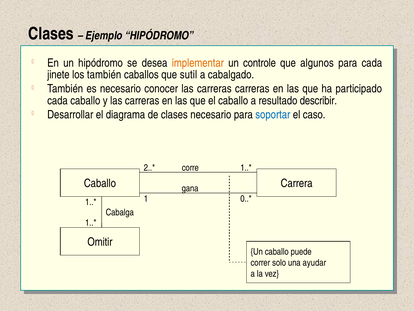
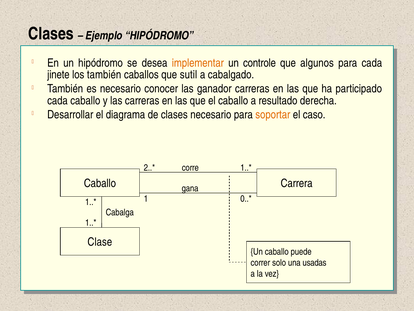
conocer las carreras: carreras -> ganador
describir: describir -> derecha
soportar colour: blue -> orange
Omitir: Omitir -> Clase
ayudar: ayudar -> usadas
